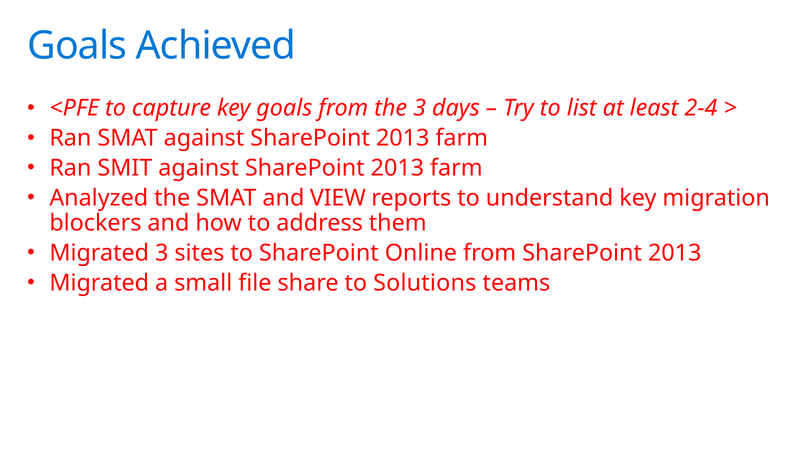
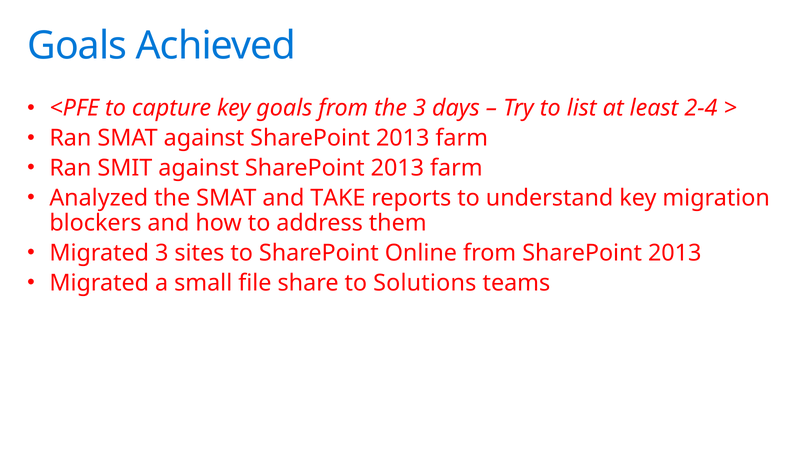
VIEW: VIEW -> TAKE
